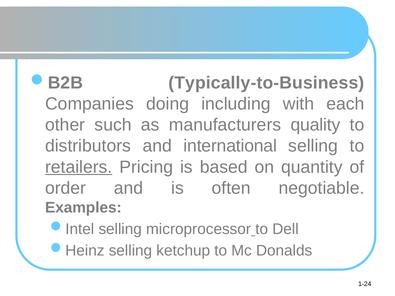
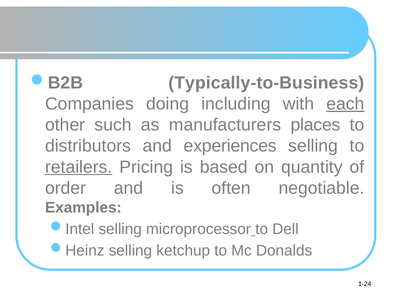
each underline: none -> present
quality: quality -> places
international: international -> experiences
